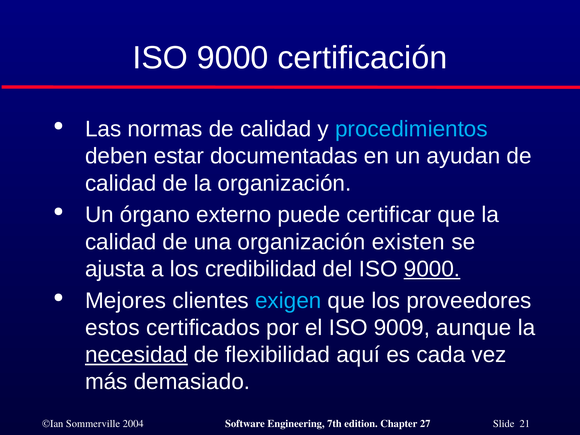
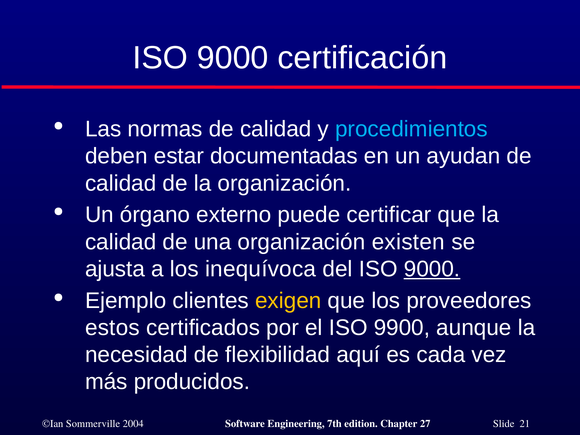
credibilidad: credibilidad -> inequívoca
Mejores: Mejores -> Ejemplo
exigen colour: light blue -> yellow
9009: 9009 -> 9900
necesidad underline: present -> none
demasiado: demasiado -> producidos
